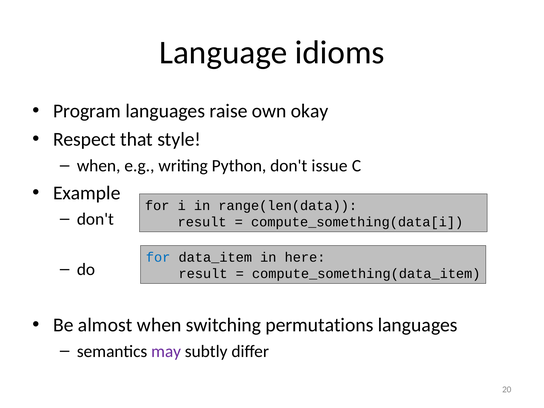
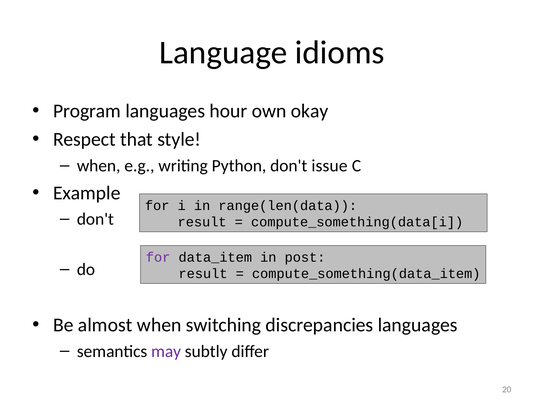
raise: raise -> hour
for at (158, 257) colour: blue -> purple
here: here -> post
permutations: permutations -> discrepancies
